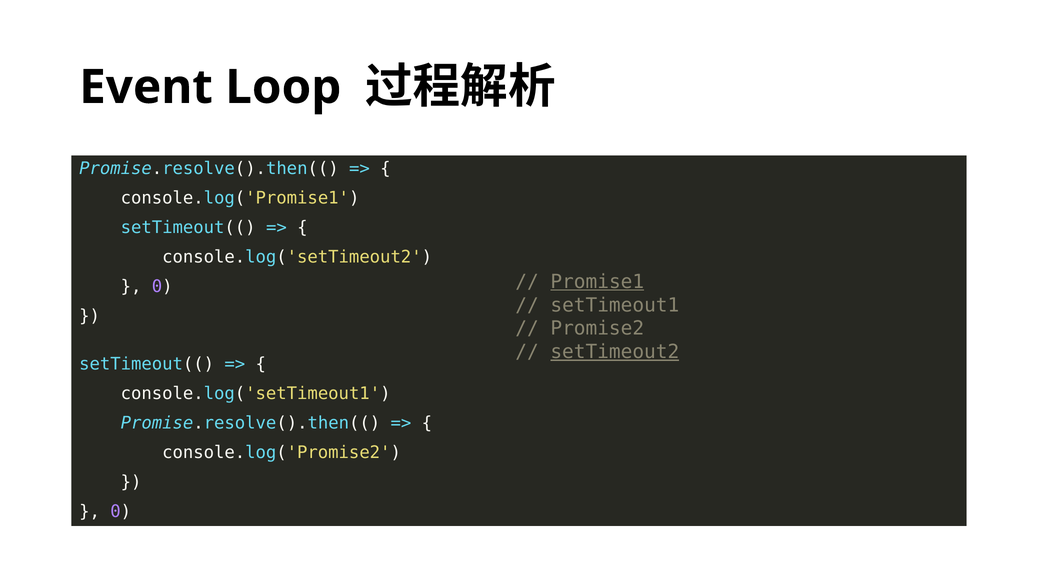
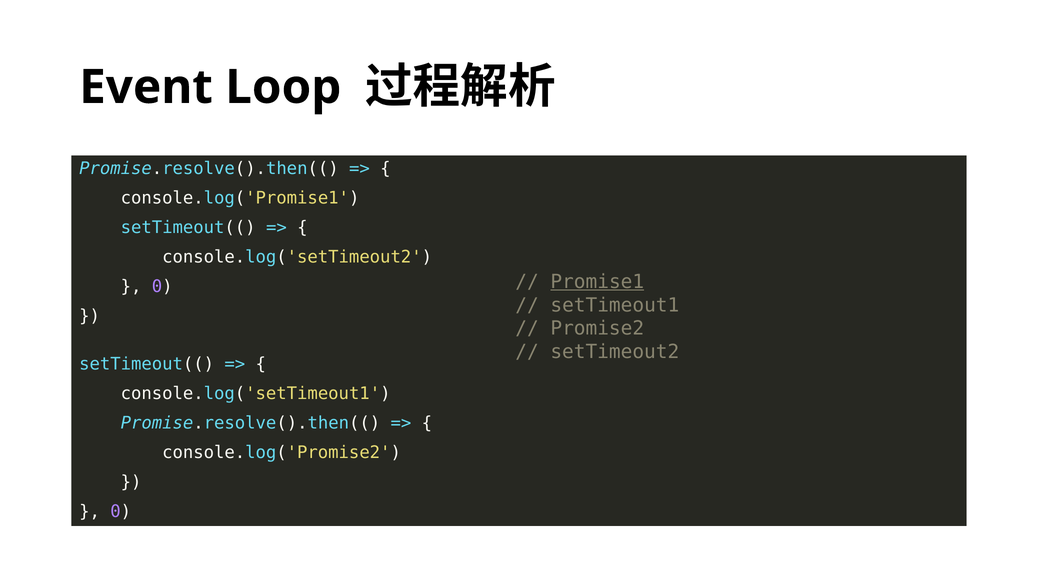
setTimeout2 underline: present -> none
